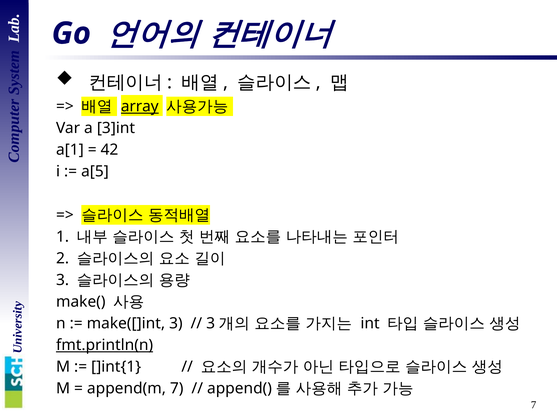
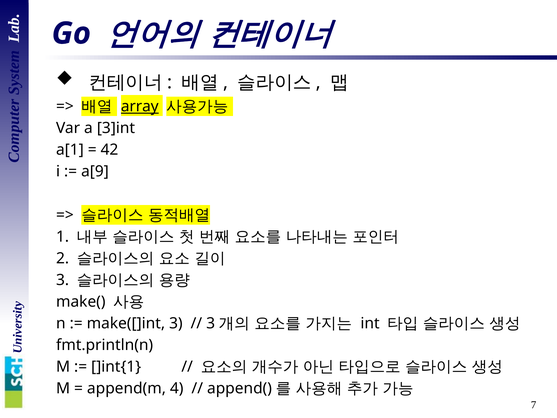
a[5: a[5 -> a[9
fmt.println(n underline: present -> none
append(m 7: 7 -> 4
